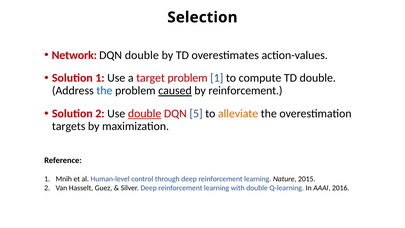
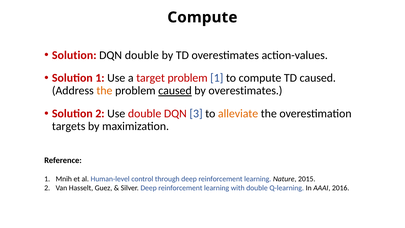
Selection at (202, 17): Selection -> Compute
Network at (74, 55): Network -> Solution
TD double: double -> caused
the at (104, 91) colour: blue -> orange
by reinforcement: reinforcement -> overestimates
double at (145, 114) underline: present -> none
5: 5 -> 3
